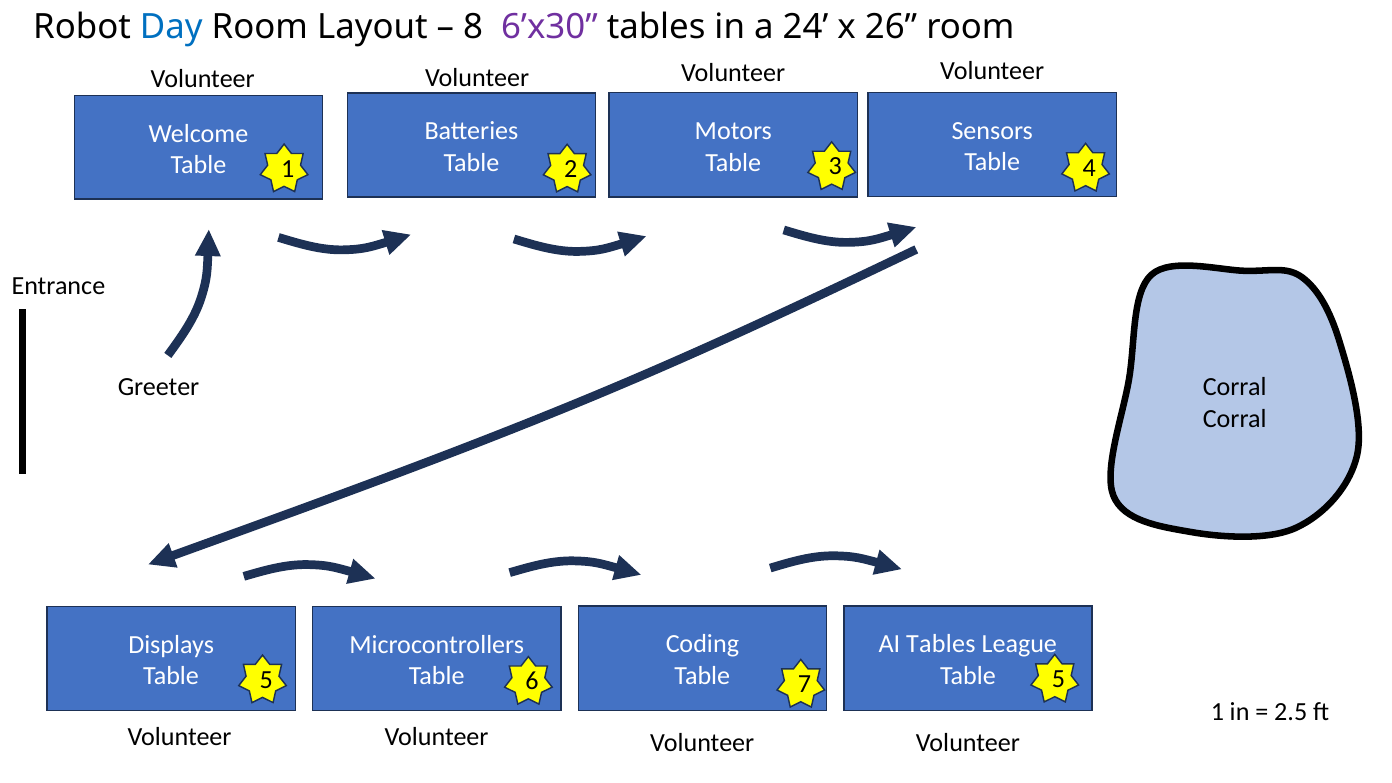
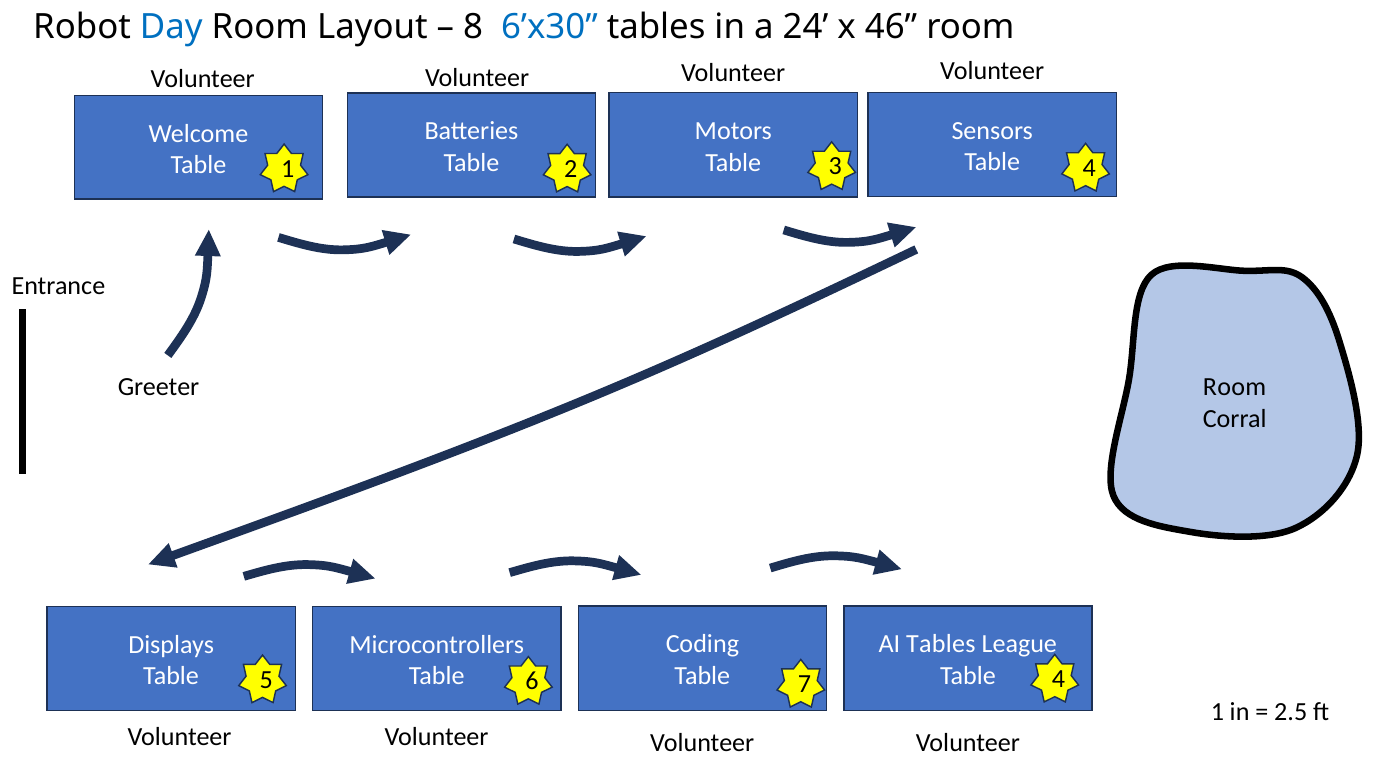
6’x30 colour: purple -> blue
26: 26 -> 46
Corral at (1235, 387): Corral -> Room
7 5: 5 -> 4
